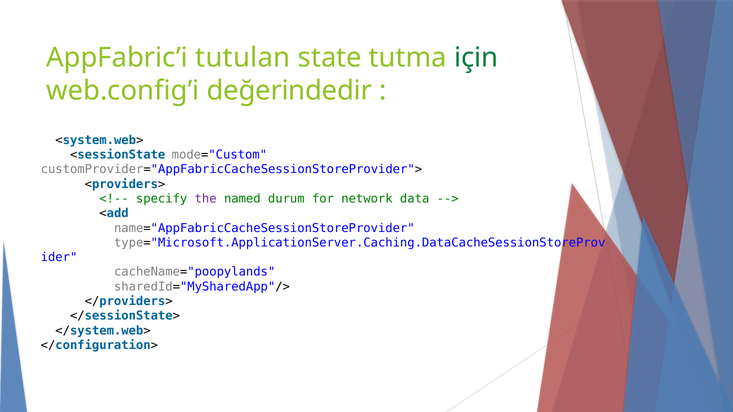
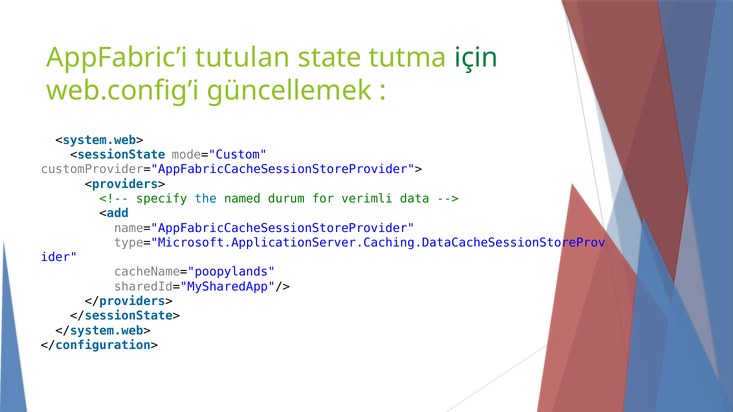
değerindedir: değerindedir -> güncellemek
the colour: purple -> blue
network: network -> verimli
